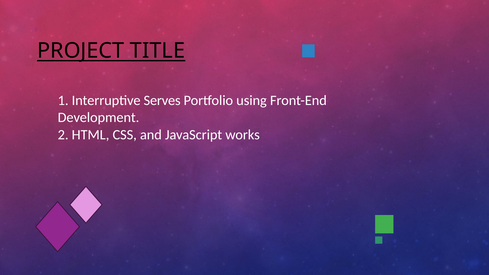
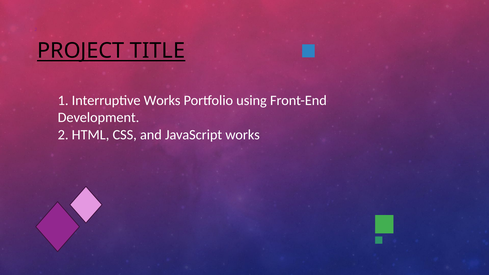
Interruptive Serves: Serves -> Works
